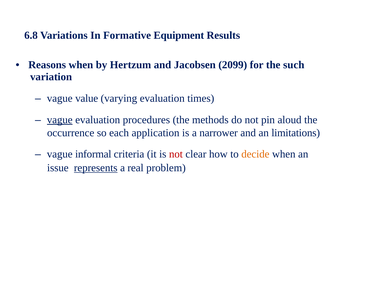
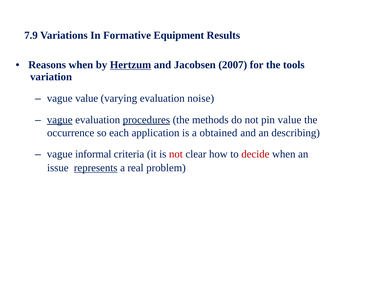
6.8: 6.8 -> 7.9
Hertzum underline: none -> present
2099: 2099 -> 2007
such: such -> tools
times: times -> noise
procedures underline: none -> present
pin aloud: aloud -> value
narrower: narrower -> obtained
limitations: limitations -> describing
decide colour: orange -> red
